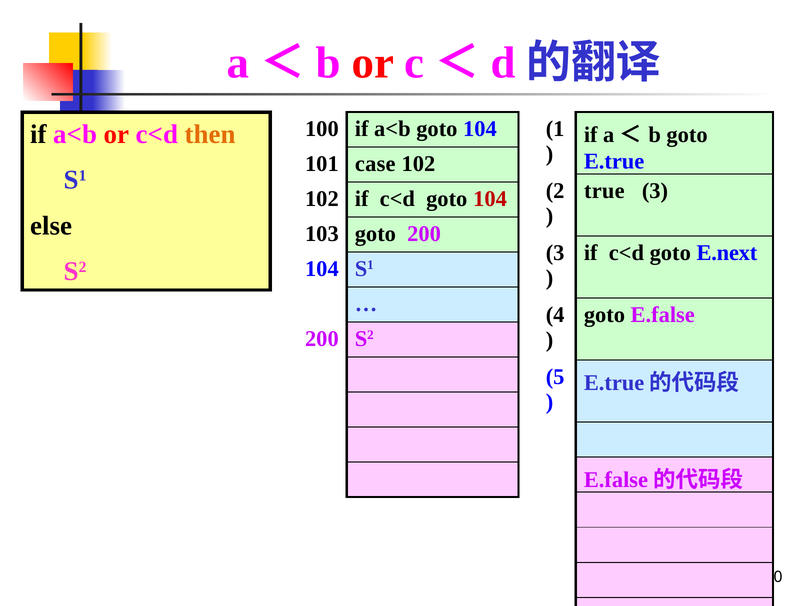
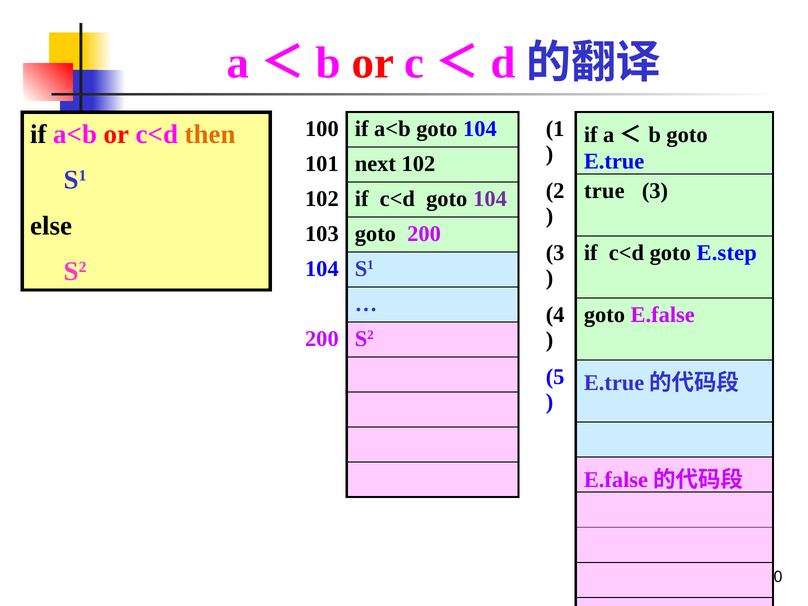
case: case -> next
104 at (490, 199) colour: red -> purple
E.next: E.next -> E.step
